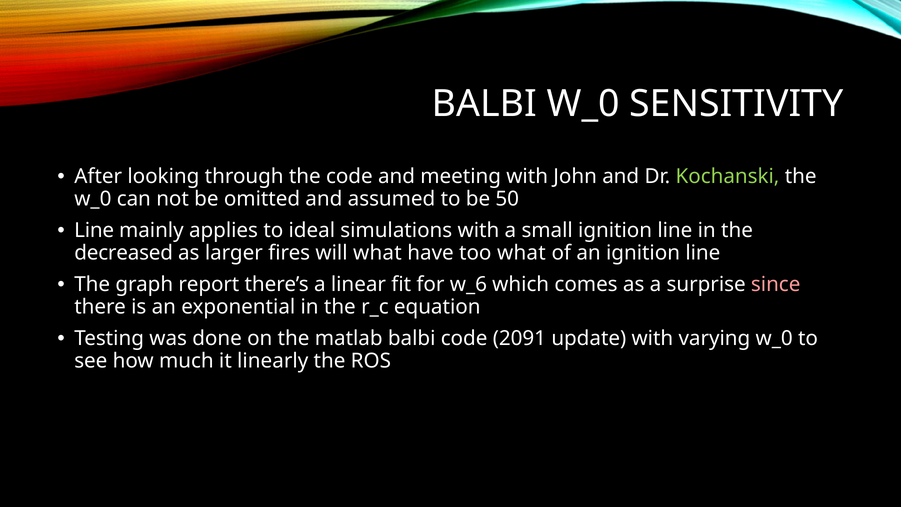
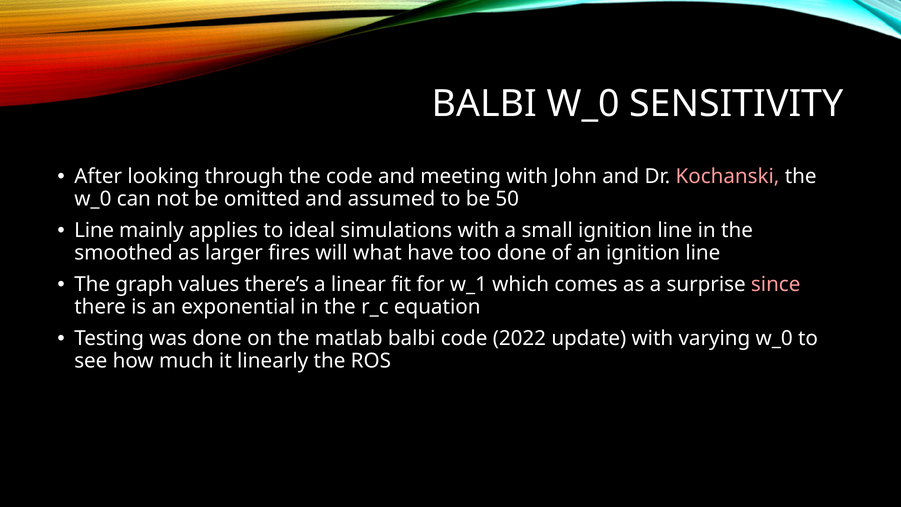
Kochanski colour: light green -> pink
decreased: decreased -> smoothed
too what: what -> done
report: report -> values
w_6: w_6 -> w_1
2091: 2091 -> 2022
